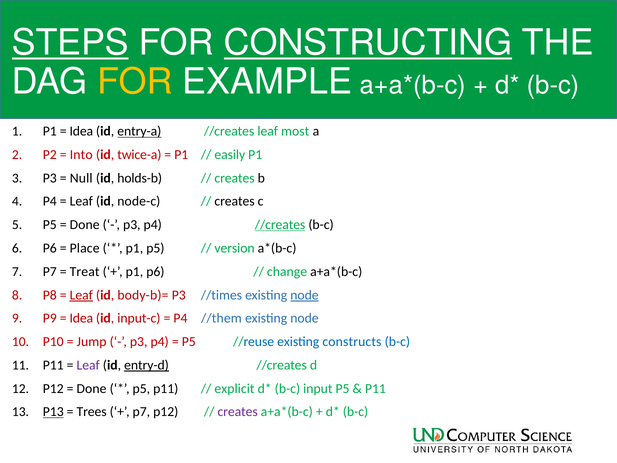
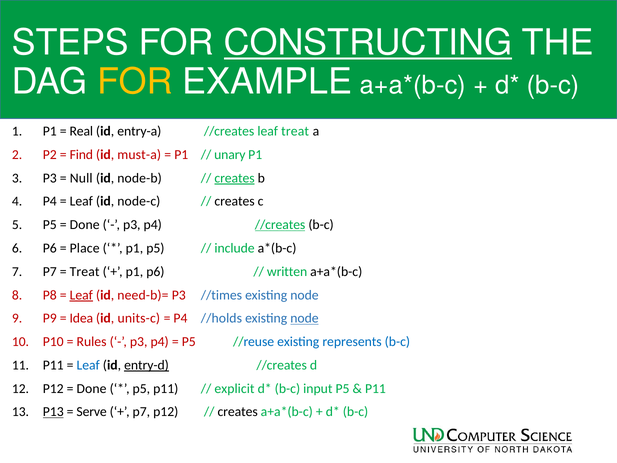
STEPS underline: present -> none
Idea at (81, 131): Idea -> Real
entry-a underline: present -> none
leaf most: most -> treat
Into: Into -> Find
twice-a: twice-a -> must-a
easily: easily -> unary
holds-b: holds-b -> node-b
creates at (235, 178) underline: none -> present
version: version -> include
change: change -> written
body-b)=: body-b)= -> need-b)=
node at (304, 295) underline: present -> none
input-c: input-c -> units-c
//them: //them -> //holds
node at (304, 318) underline: none -> present
Jump: Jump -> Rules
constructs: constructs -> represents
Leaf at (88, 365) colour: purple -> blue
Trees: Trees -> Serve
creates at (238, 412) colour: purple -> black
